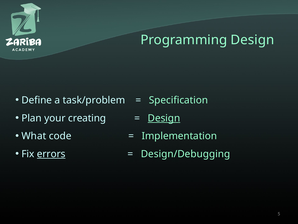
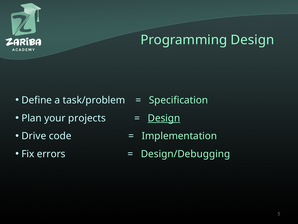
creating: creating -> projects
What: What -> Drive
errors underline: present -> none
